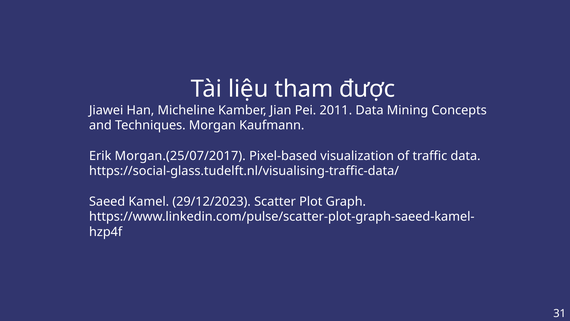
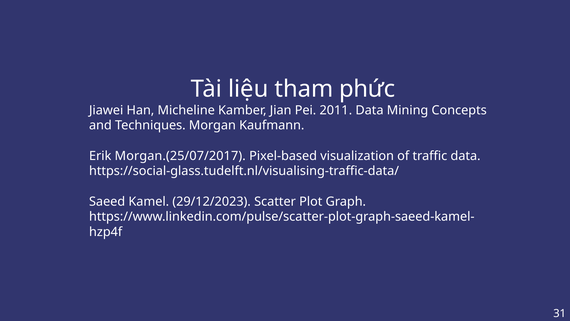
được: được -> phức
